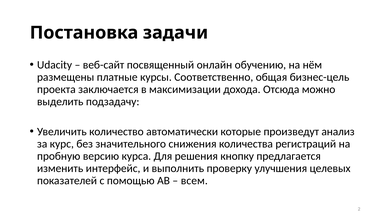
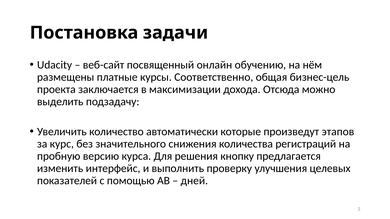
анализ: анализ -> этапов
всем: всем -> дней
